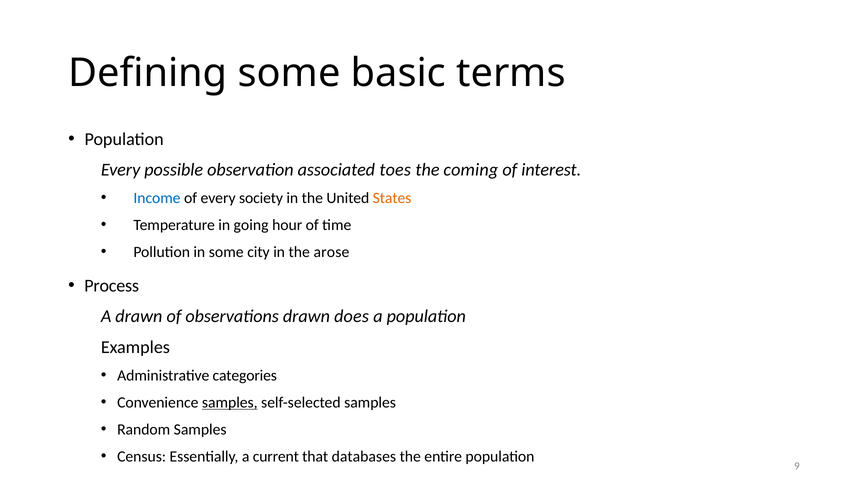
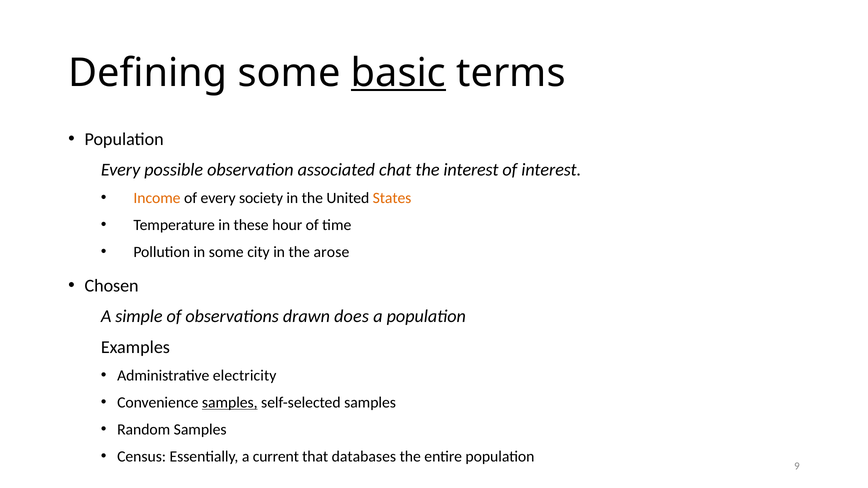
basic underline: none -> present
toes: toes -> chat
the coming: coming -> interest
Income colour: blue -> orange
going: going -> these
Process: Process -> Chosen
A drawn: drawn -> simple
categories: categories -> electricity
